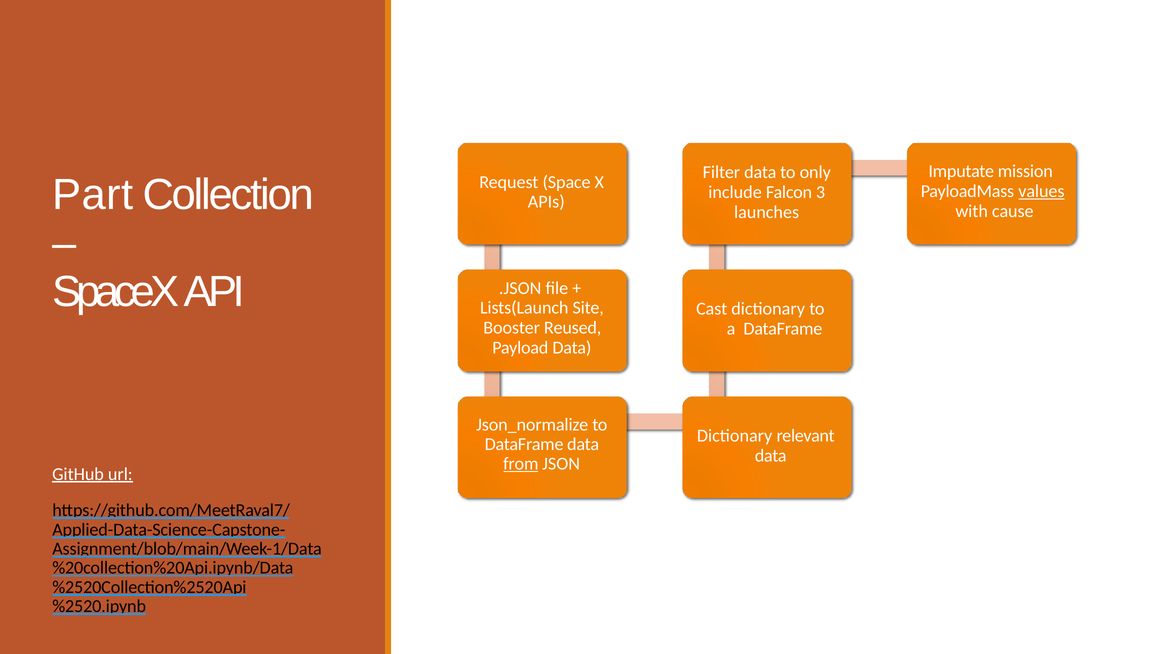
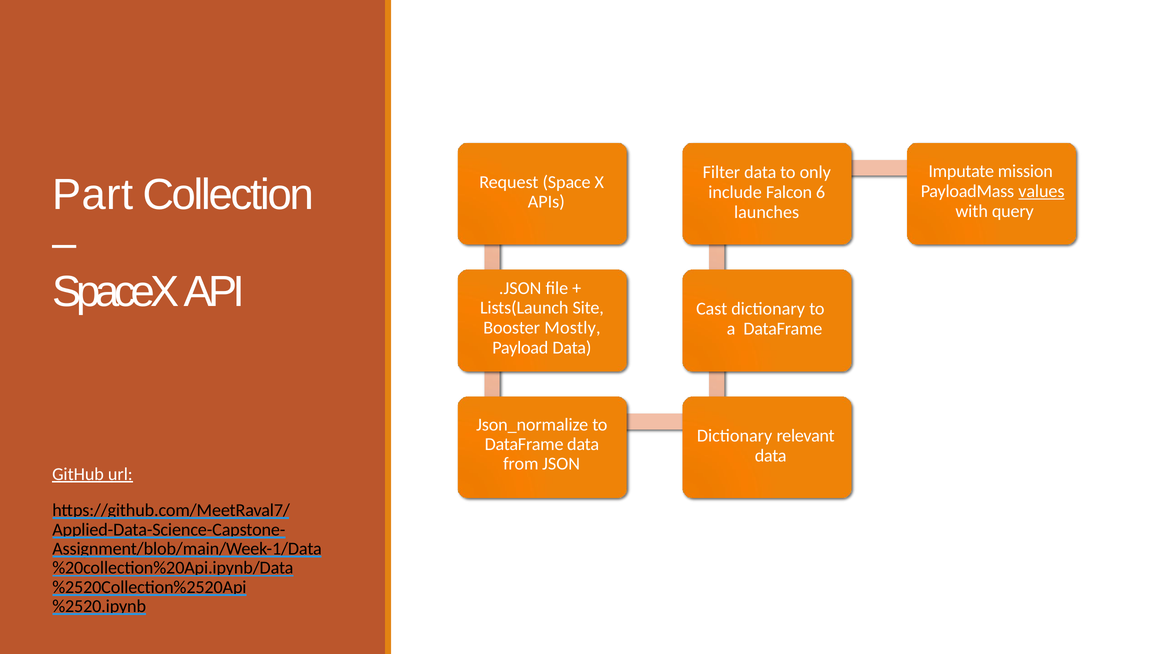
3: 3 -> 6
cause: cause -> query
Reused: Reused -> Mostly
from underline: present -> none
